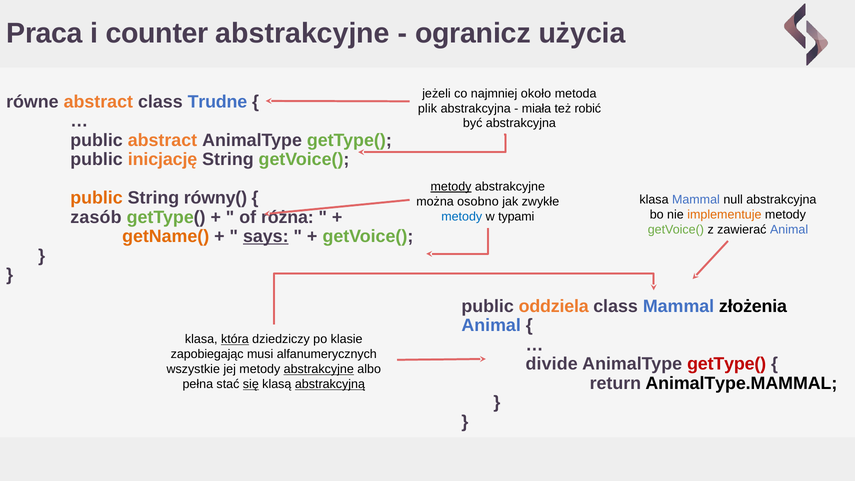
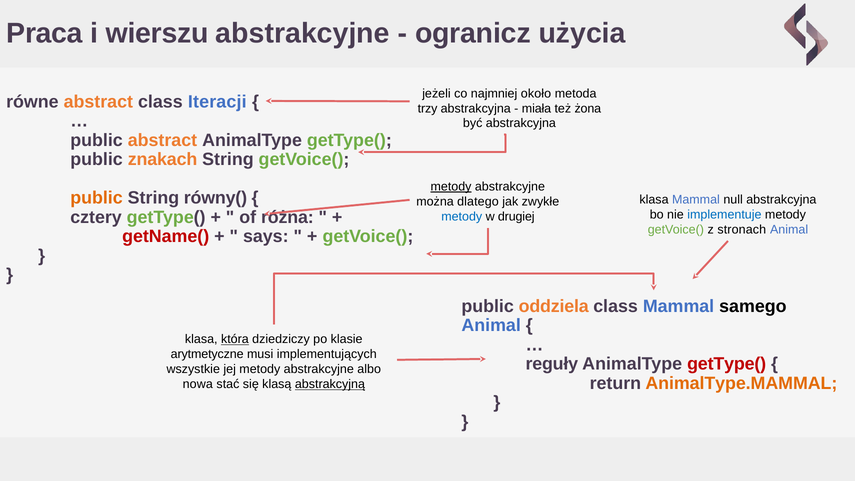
counter: counter -> wierszu
Trudne: Trudne -> Iteracji
plik: plik -> trzy
robić: robić -> żona
inicjację: inicjację -> znakach
osobno: osobno -> dlatego
implementuje colour: orange -> blue
zasób: zasób -> cztery
typami: typami -> drugiej
zawierać: zawierać -> stronach
getName( colour: orange -> red
says underline: present -> none
złożenia: złożenia -> samego
zapobiegając: zapobiegając -> arytmetyczne
alfanumerycznych: alfanumerycznych -> implementujących
divide: divide -> reguły
abstrakcyjne at (319, 369) underline: present -> none
AnimalType.MAMMAL colour: black -> orange
pełna: pełna -> nowa
się underline: present -> none
